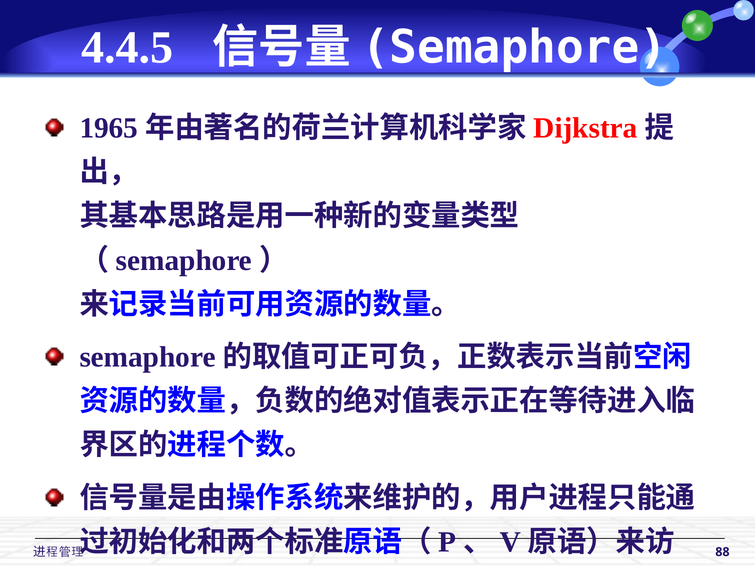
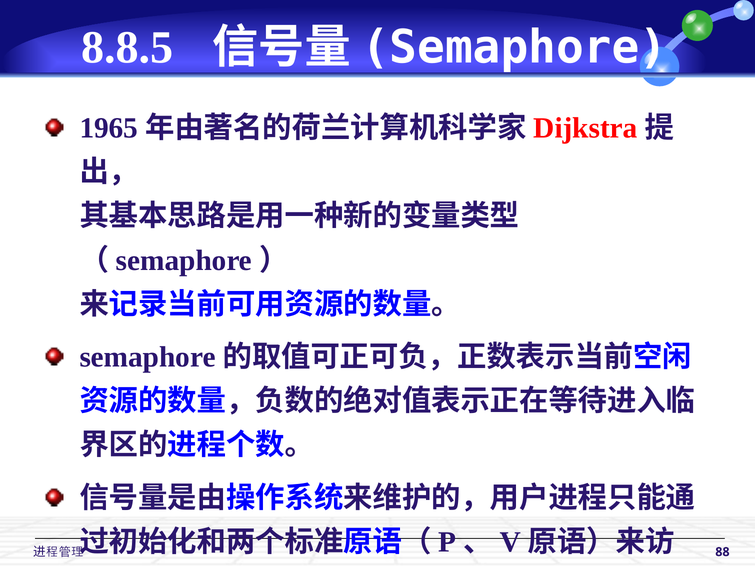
4.4.5: 4.4.5 -> 8.8.5
